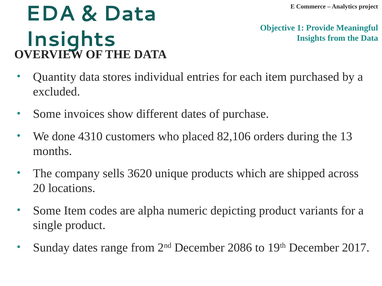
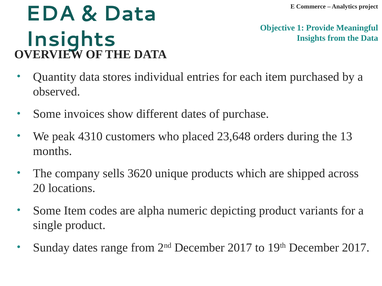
excluded: excluded -> observed
done: done -> peak
82,106: 82,106 -> 23,648
2nd December 2086: 2086 -> 2017
